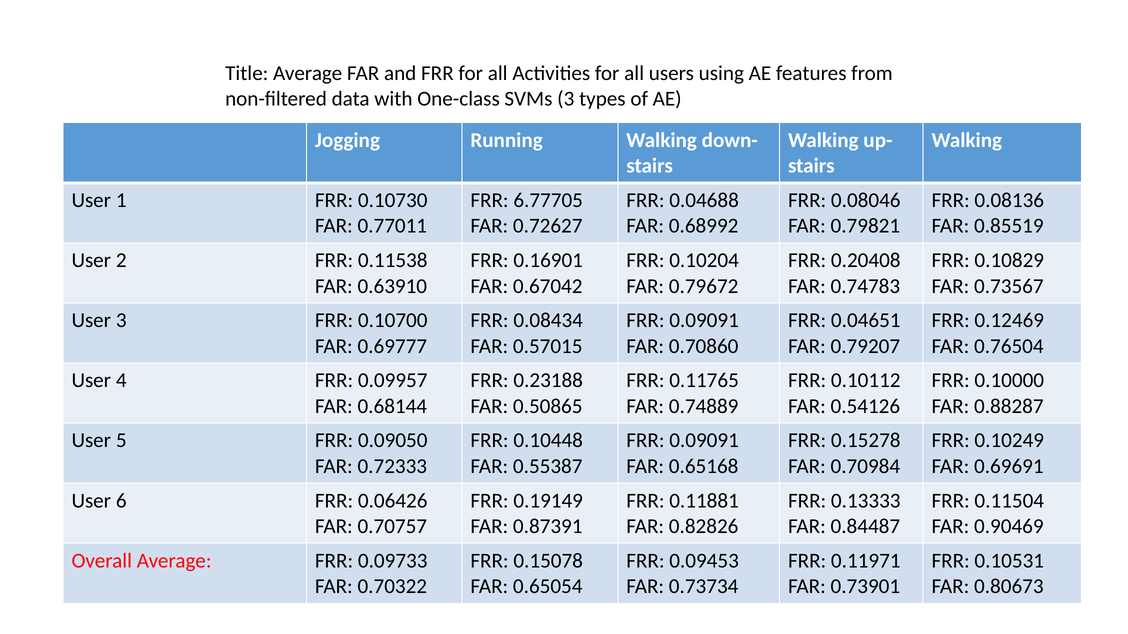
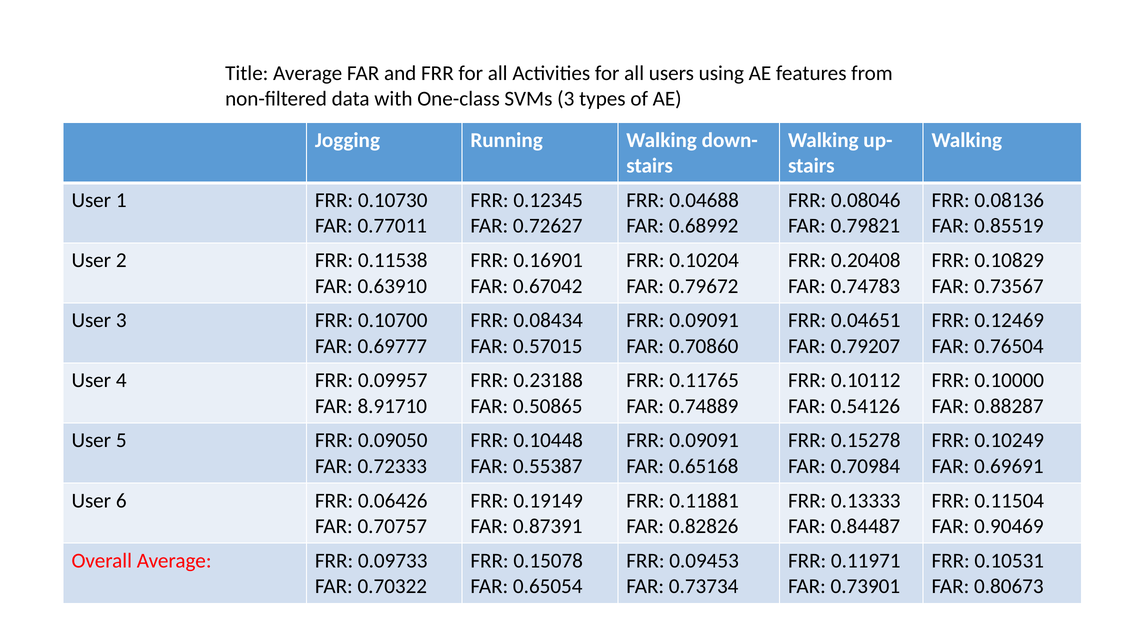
6.77705: 6.77705 -> 0.12345
0.68144: 0.68144 -> 8.91710
